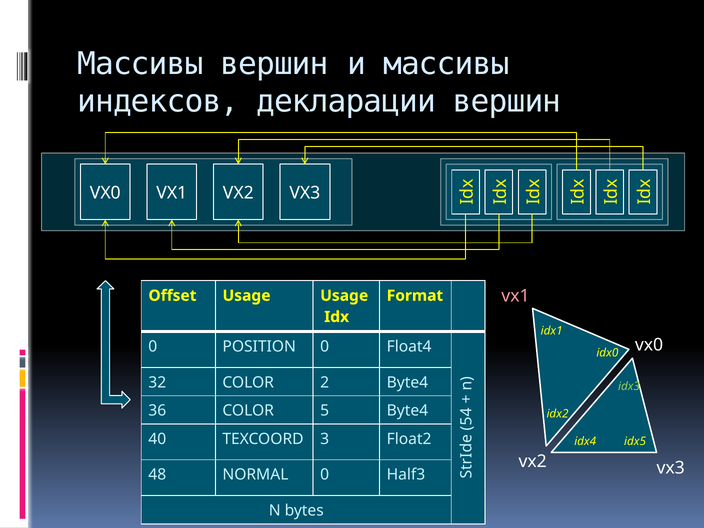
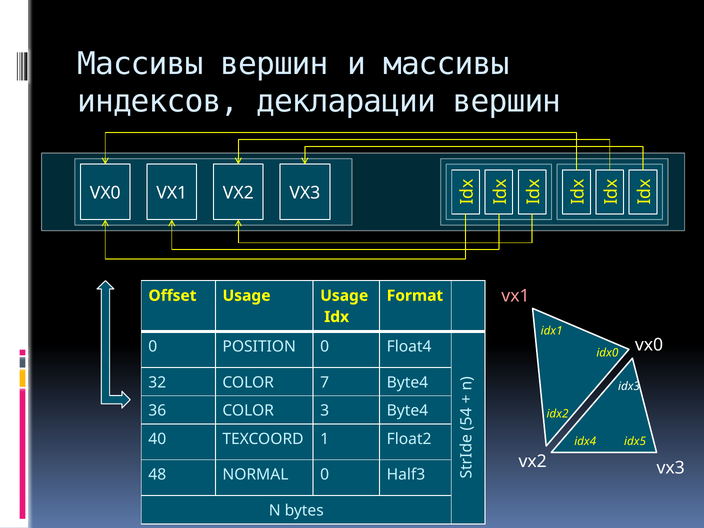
2: 2 -> 7
idx3 colour: light green -> white
COLOR 5: 5 -> 3
3: 3 -> 1
